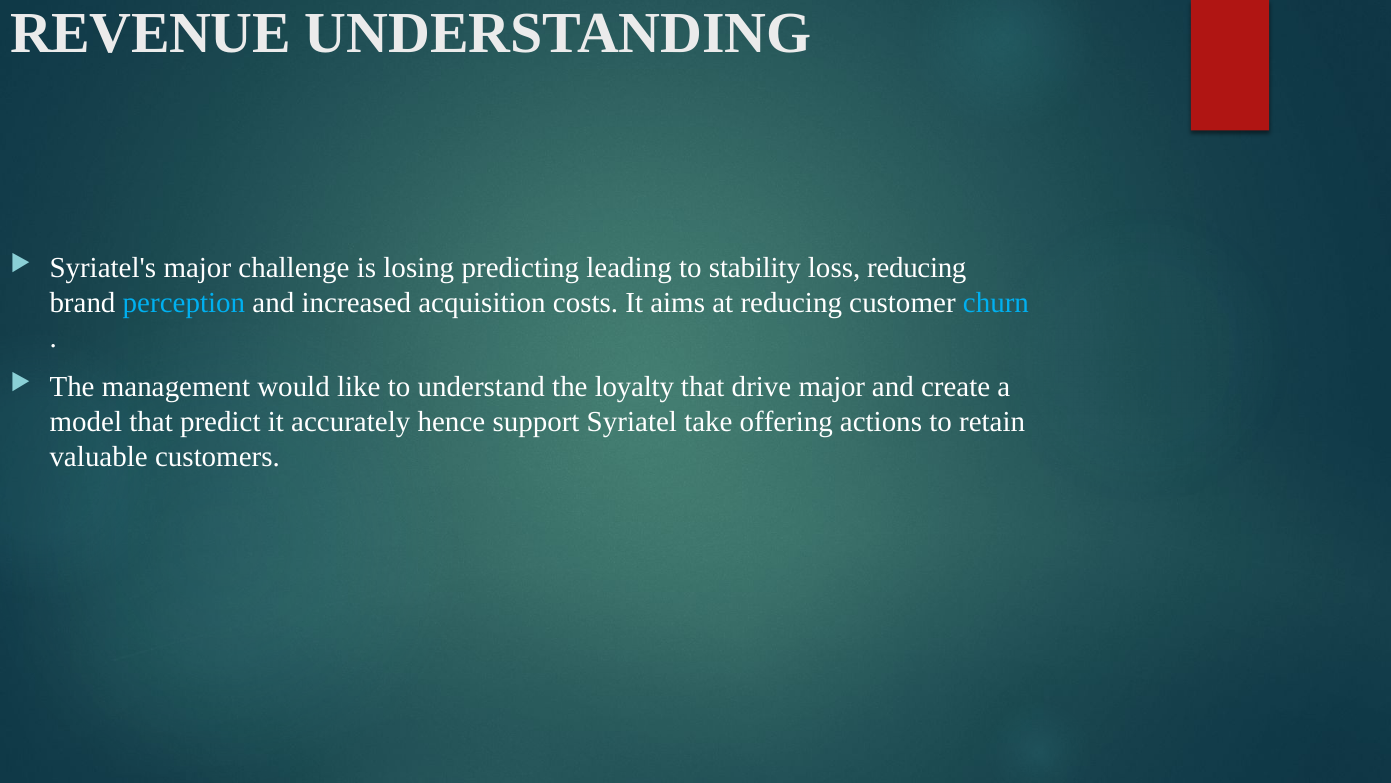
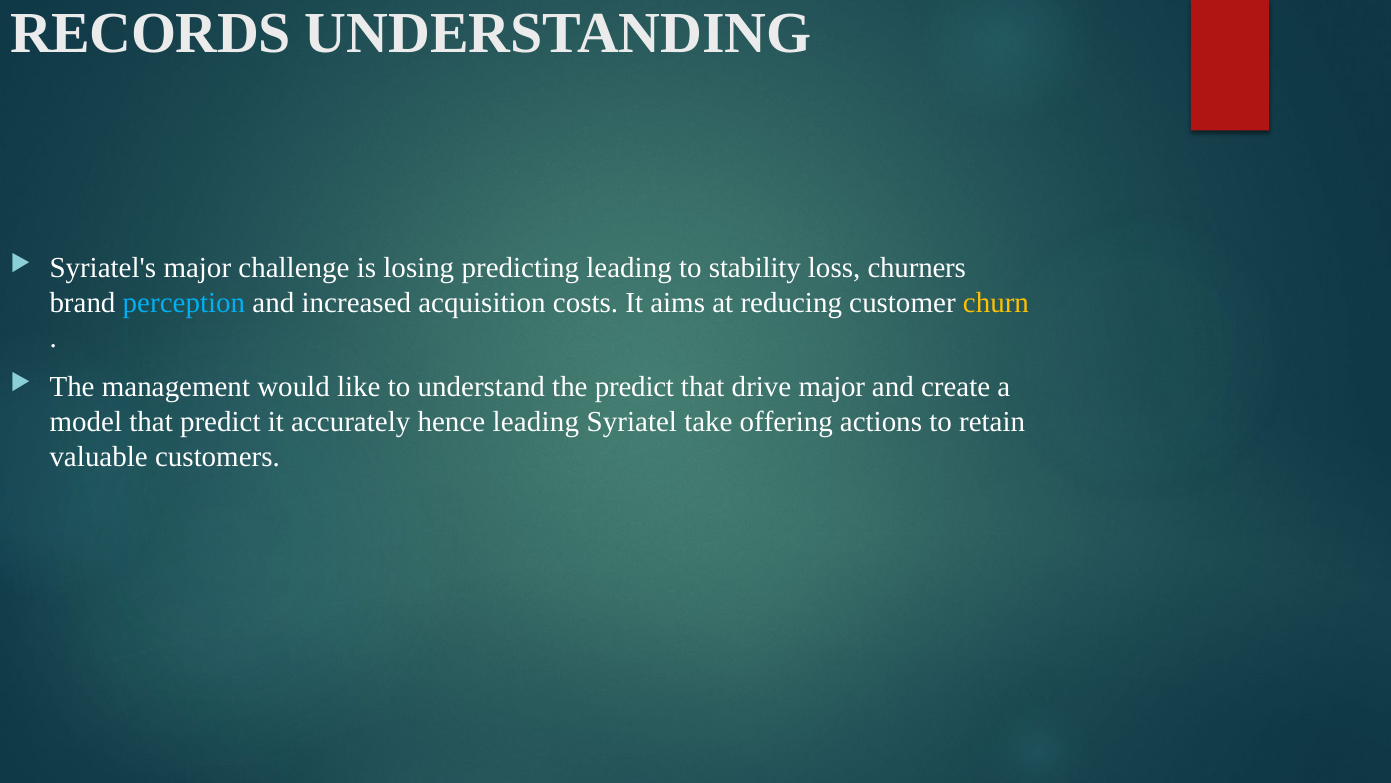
REVENUE: REVENUE -> RECORDS
loss reducing: reducing -> churners
churn colour: light blue -> yellow
the loyalty: loyalty -> predict
hence support: support -> leading
